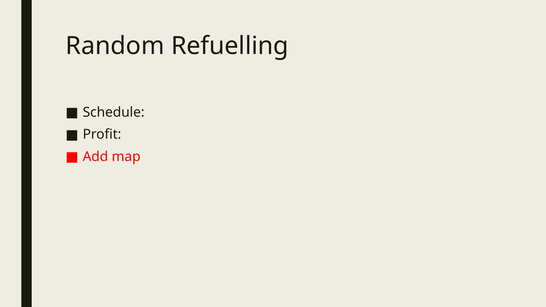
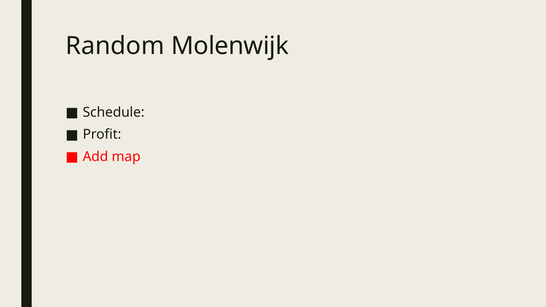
Refuelling: Refuelling -> Molenwijk
